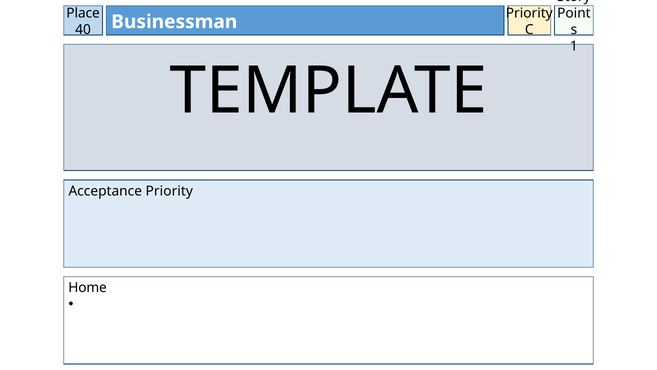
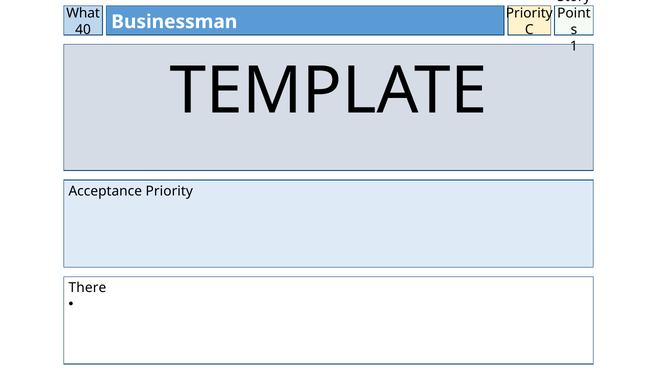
Place: Place -> What
Home: Home -> There
